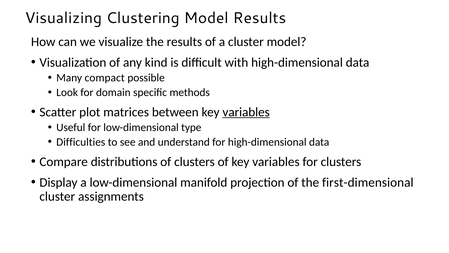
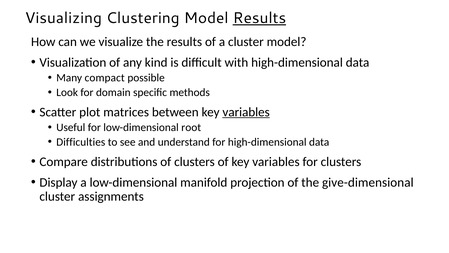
Results at (259, 18) underline: none -> present
type: type -> root
first-dimensional: first-dimensional -> give-dimensional
